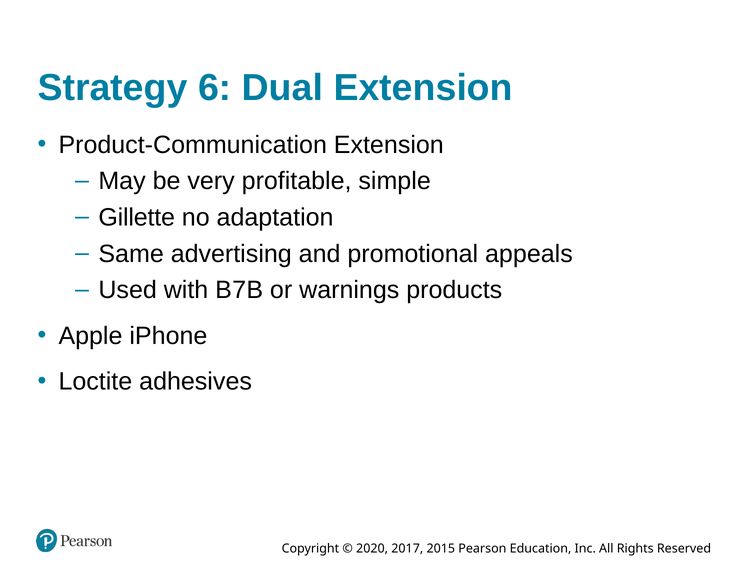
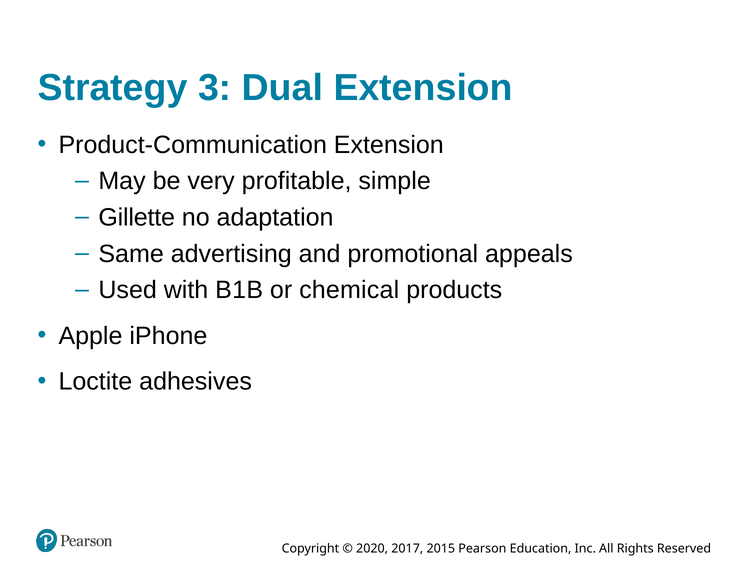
6: 6 -> 3
7: 7 -> 1
warnings: warnings -> chemical
